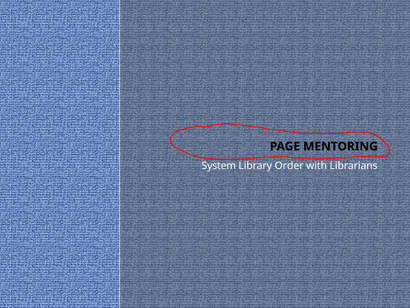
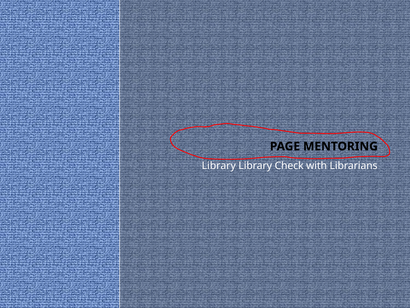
System at (219, 166): System -> Library
Order: Order -> Check
